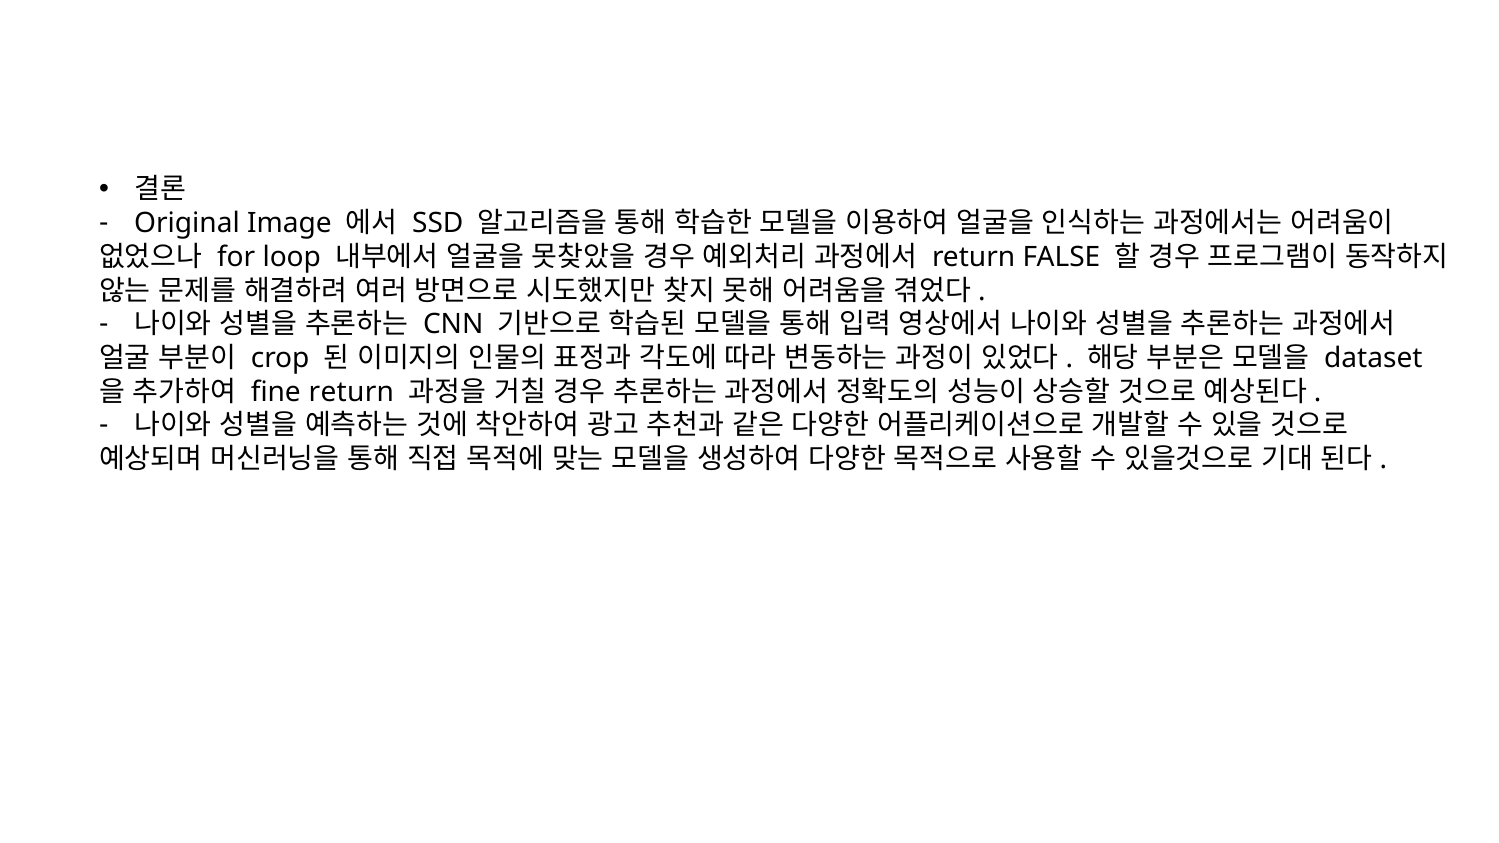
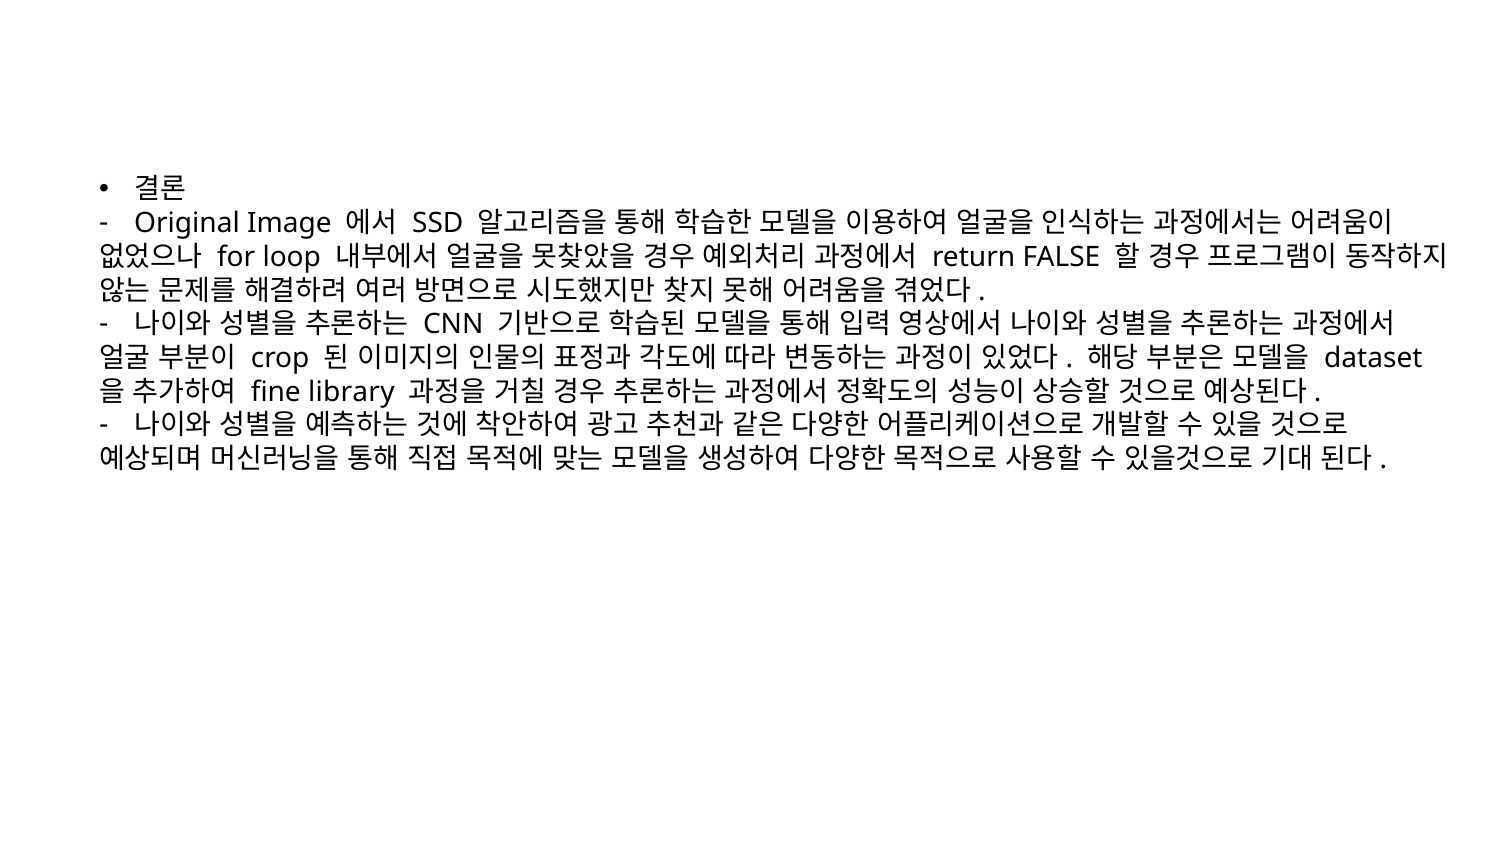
fine return: return -> library
